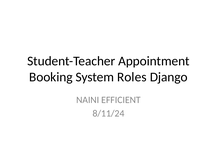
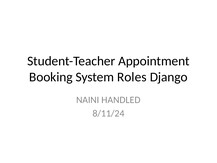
EFFICIENT: EFFICIENT -> HANDLED
